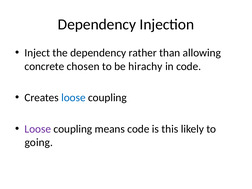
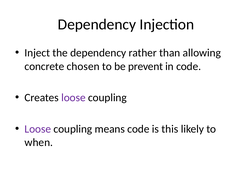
hirachy: hirachy -> prevent
loose at (73, 98) colour: blue -> purple
going: going -> when
